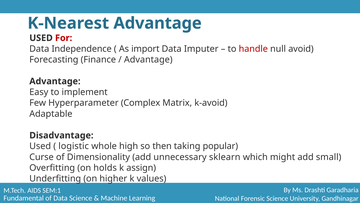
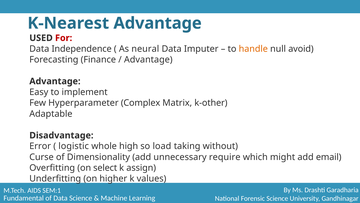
import: import -> neural
handle colour: red -> orange
k-avoid: k-avoid -> k-other
Used at (40, 146): Used -> Error
then: then -> load
popular: popular -> without
sklearn: sklearn -> require
small: small -> email
holds: holds -> select
